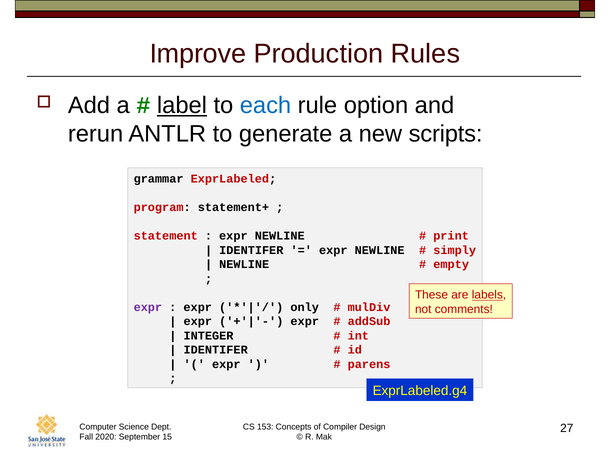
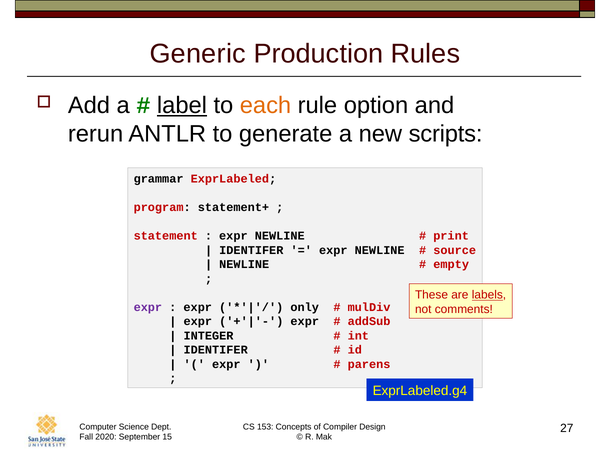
Improve: Improve -> Generic
each colour: blue -> orange
simply: simply -> source
